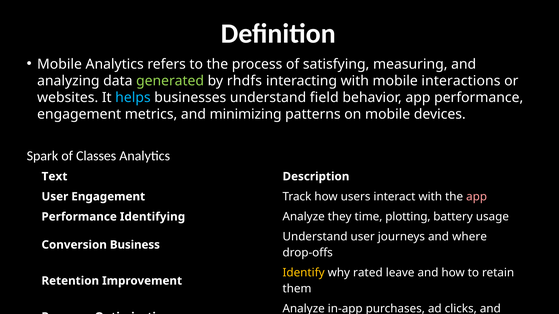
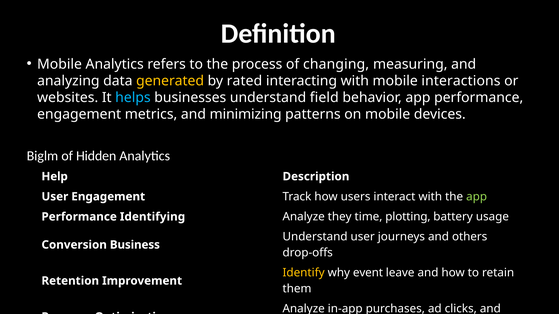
satisfying: satisfying -> changing
generated colour: light green -> yellow
rhdfs: rhdfs -> rated
Spark: Spark -> Biglm
Classes: Classes -> Hidden
Text: Text -> Help
app at (477, 197) colour: pink -> light green
where: where -> others
rated: rated -> event
